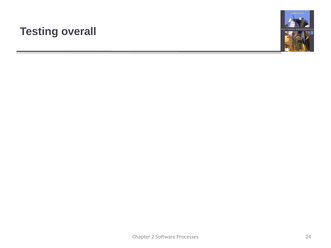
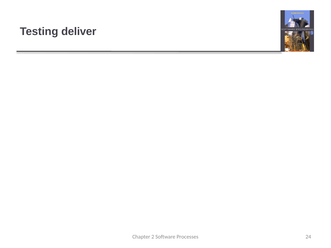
overall: overall -> deliver
